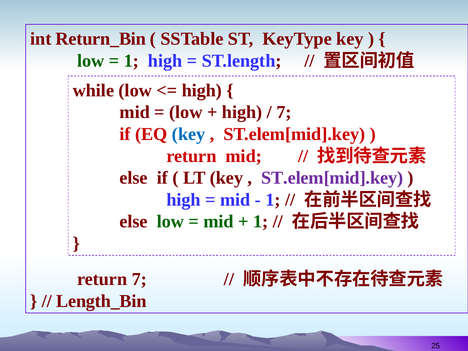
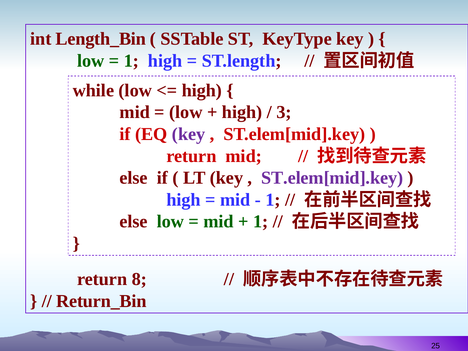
Return_Bin: Return_Bin -> Length_Bin
7 at (284, 112): 7 -> 3
key at (189, 134) colour: blue -> purple
return 7: 7 -> 8
Length_Bin: Length_Bin -> Return_Bin
